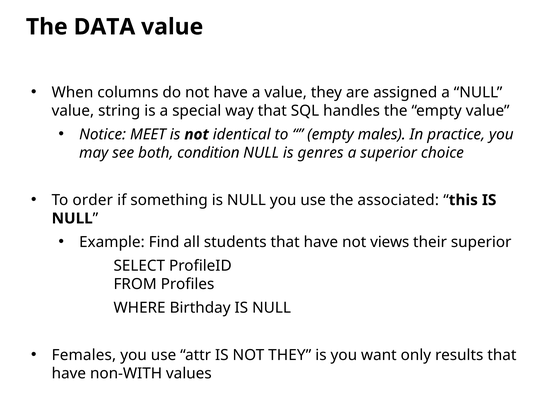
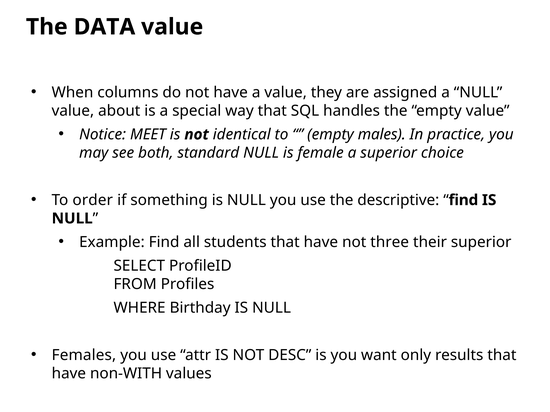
string: string -> about
condition: condition -> standard
genres: genres -> female
associated: associated -> descriptive
this at (463, 200): this -> find
views: views -> three
NOT THEY: THEY -> DESC
